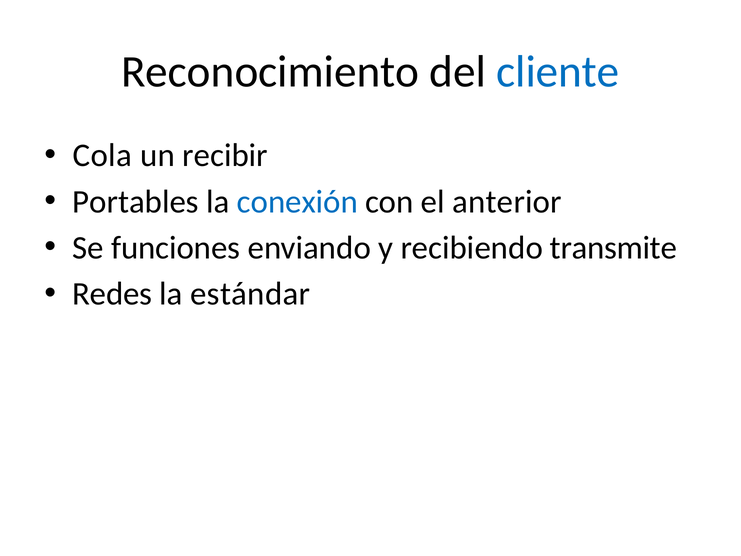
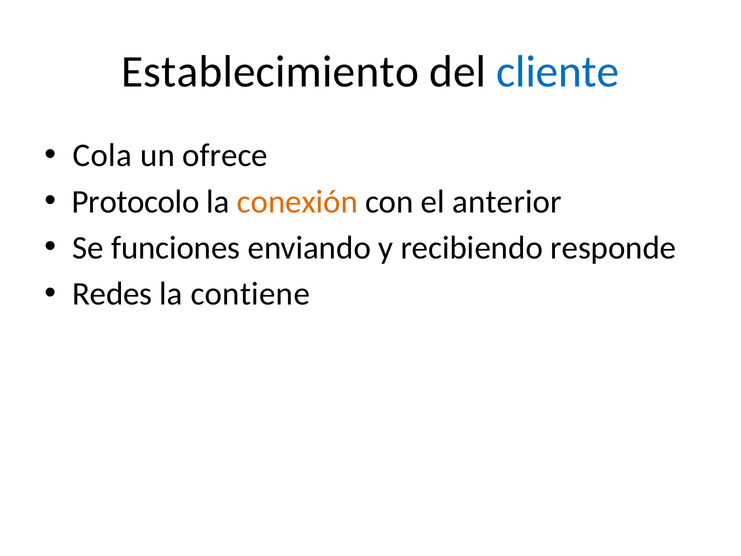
Reconocimiento: Reconocimiento -> Establecimiento
recibir: recibir -> ofrece
Portables: Portables -> Protocolo
conexión colour: blue -> orange
transmite: transmite -> responde
estándar: estándar -> contiene
